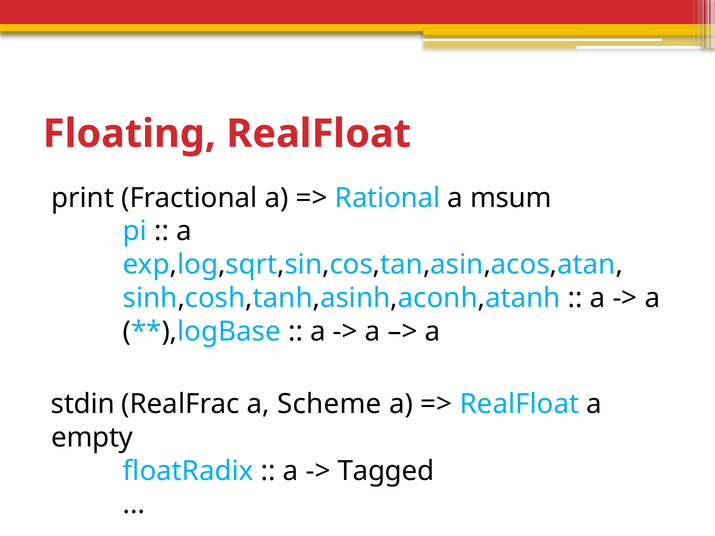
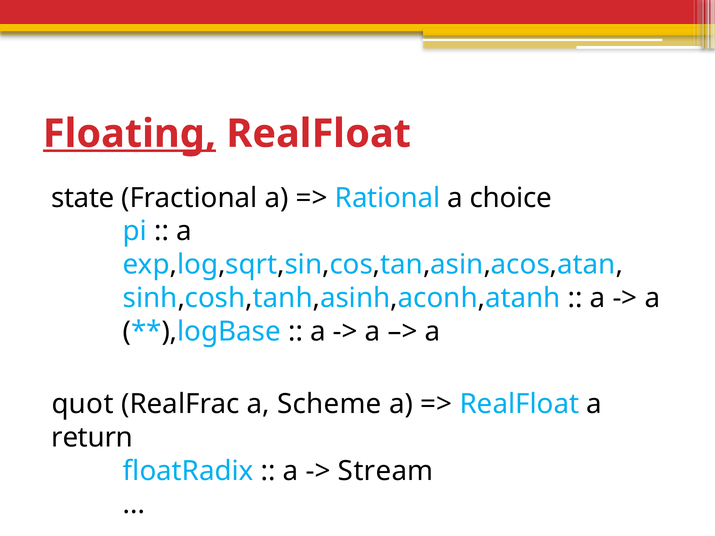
Floating underline: none -> present
print: print -> state
msum: msum -> choice
stdin: stdin -> quot
empty: empty -> return
Tagged: Tagged -> Stream
